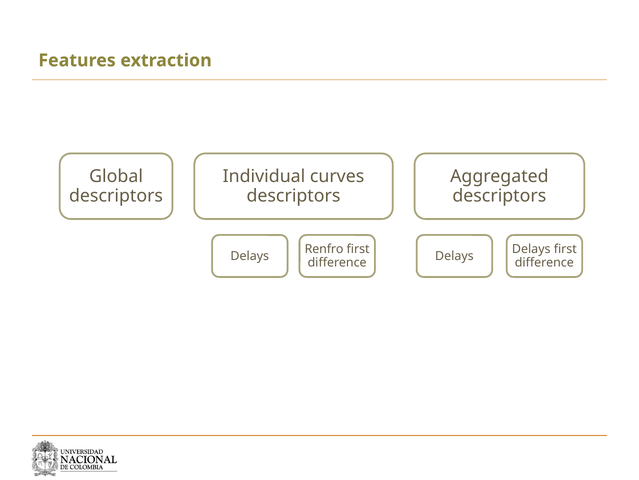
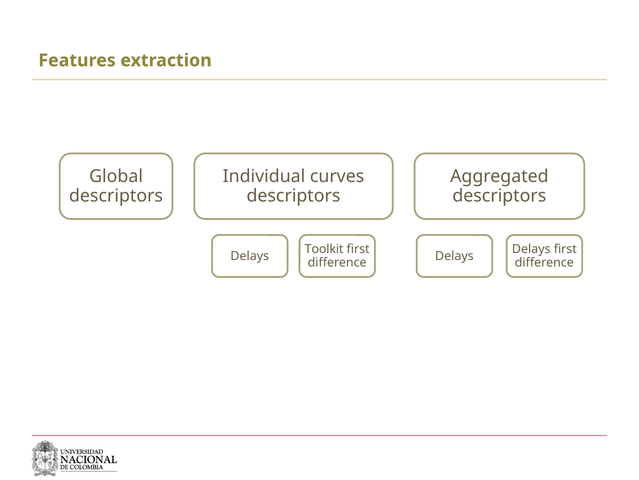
Renfro: Renfro -> Toolkit
